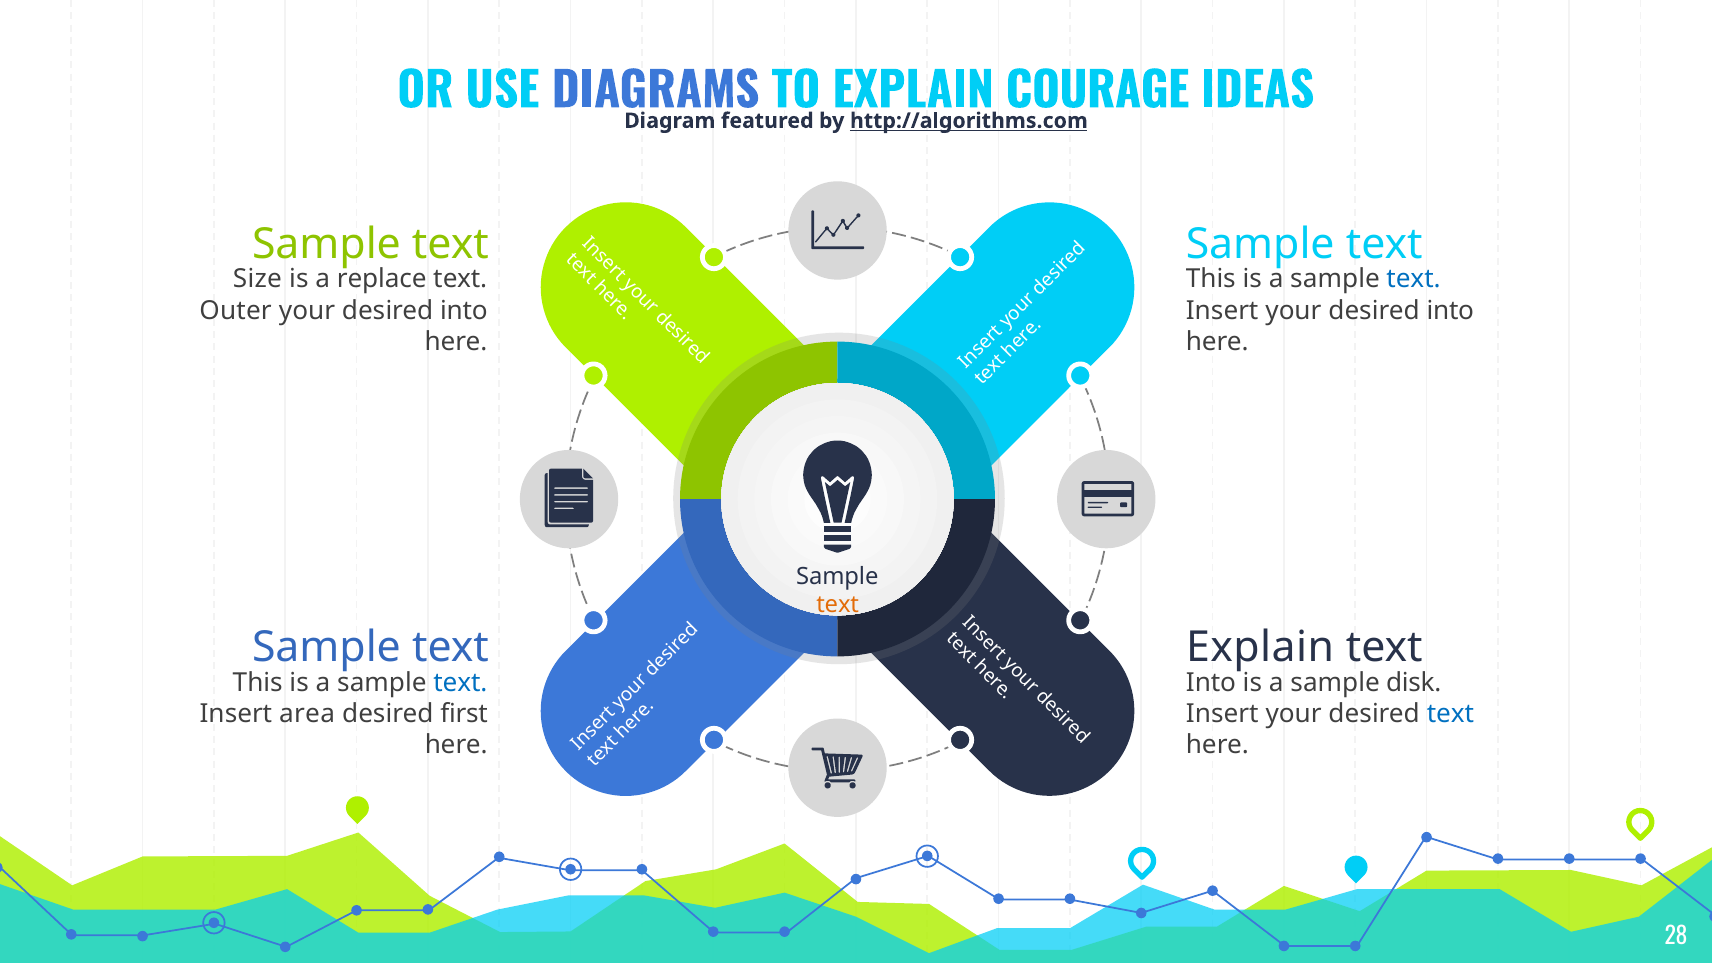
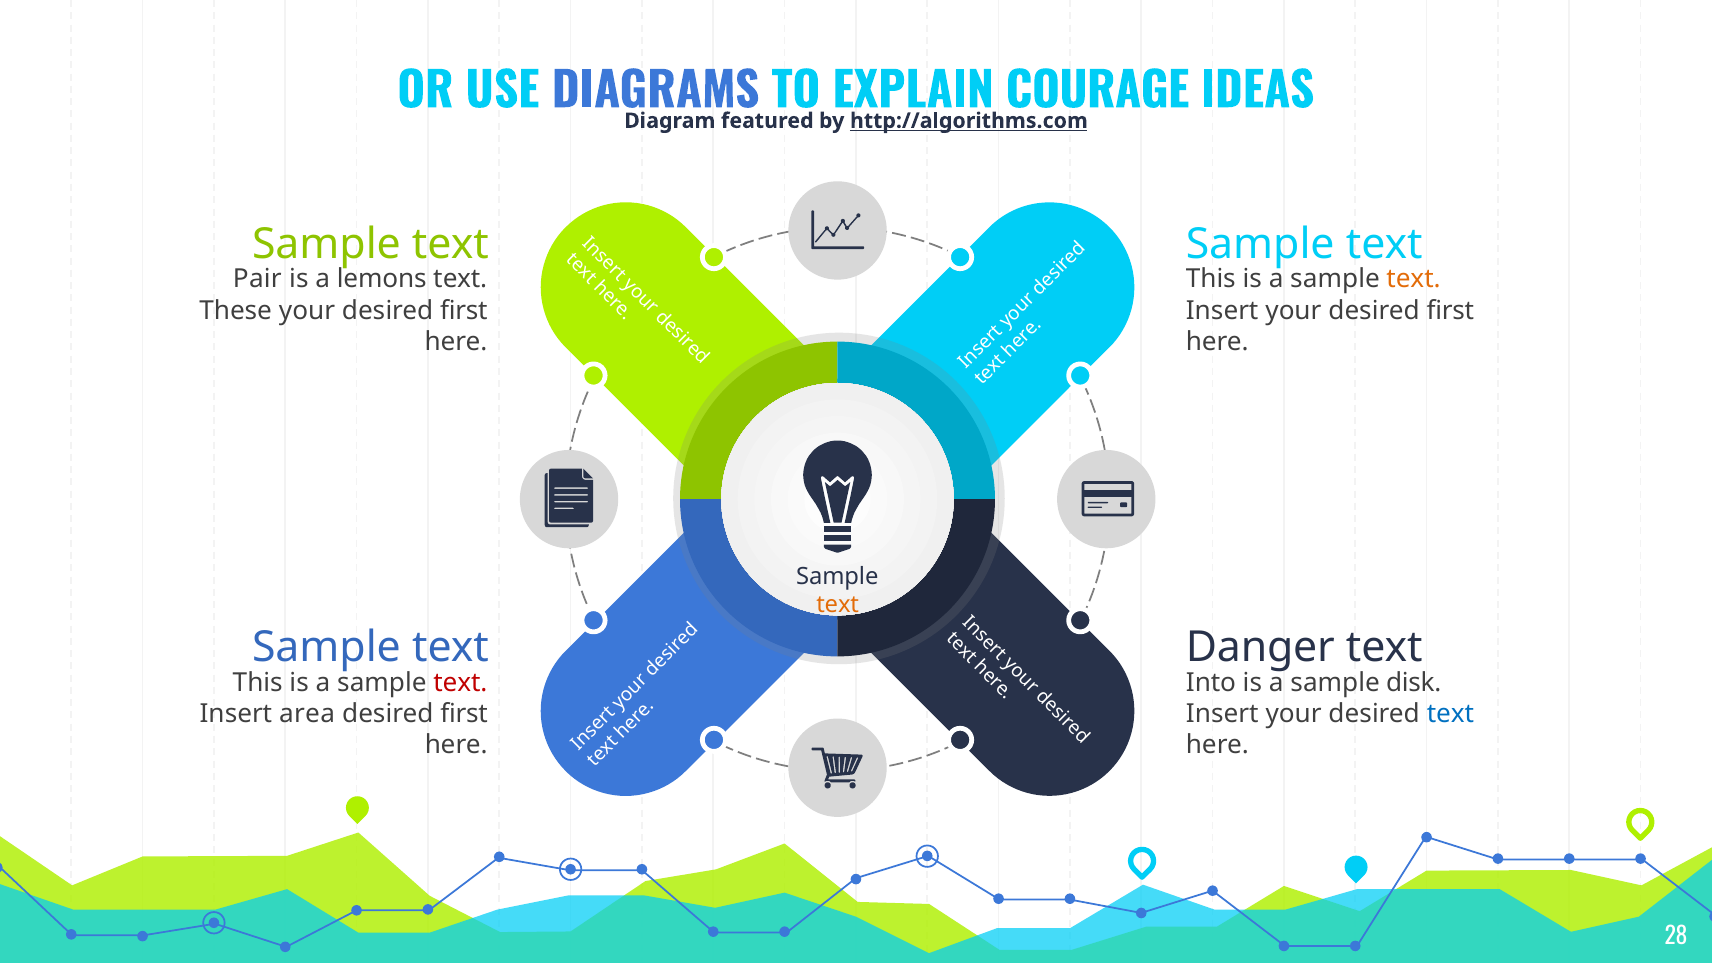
Size: Size -> Pair
replace: replace -> lemons
text at (1414, 279) colour: blue -> orange
Outer: Outer -> These
into at (464, 311): into -> first
Insert your desired into: into -> first
Explain at (1260, 648): Explain -> Danger
text at (460, 683) colour: blue -> red
